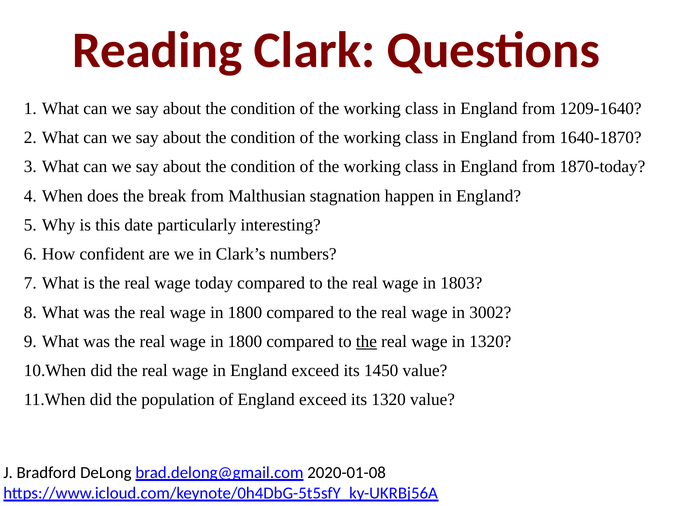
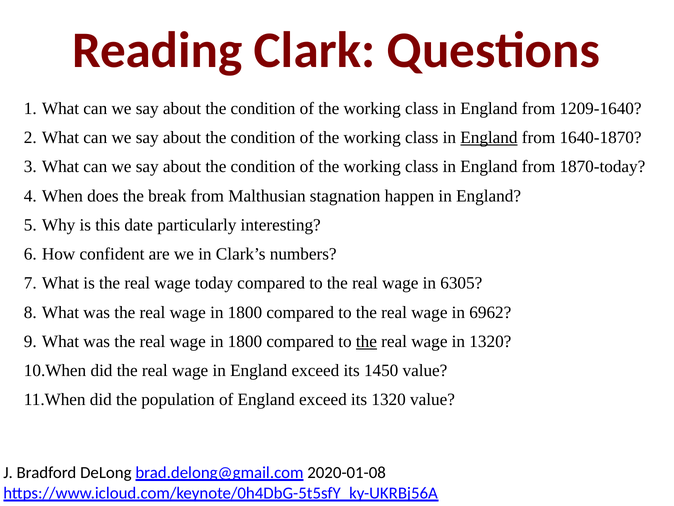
England at (489, 138) underline: none -> present
1803: 1803 -> 6305
3002: 3002 -> 6962
